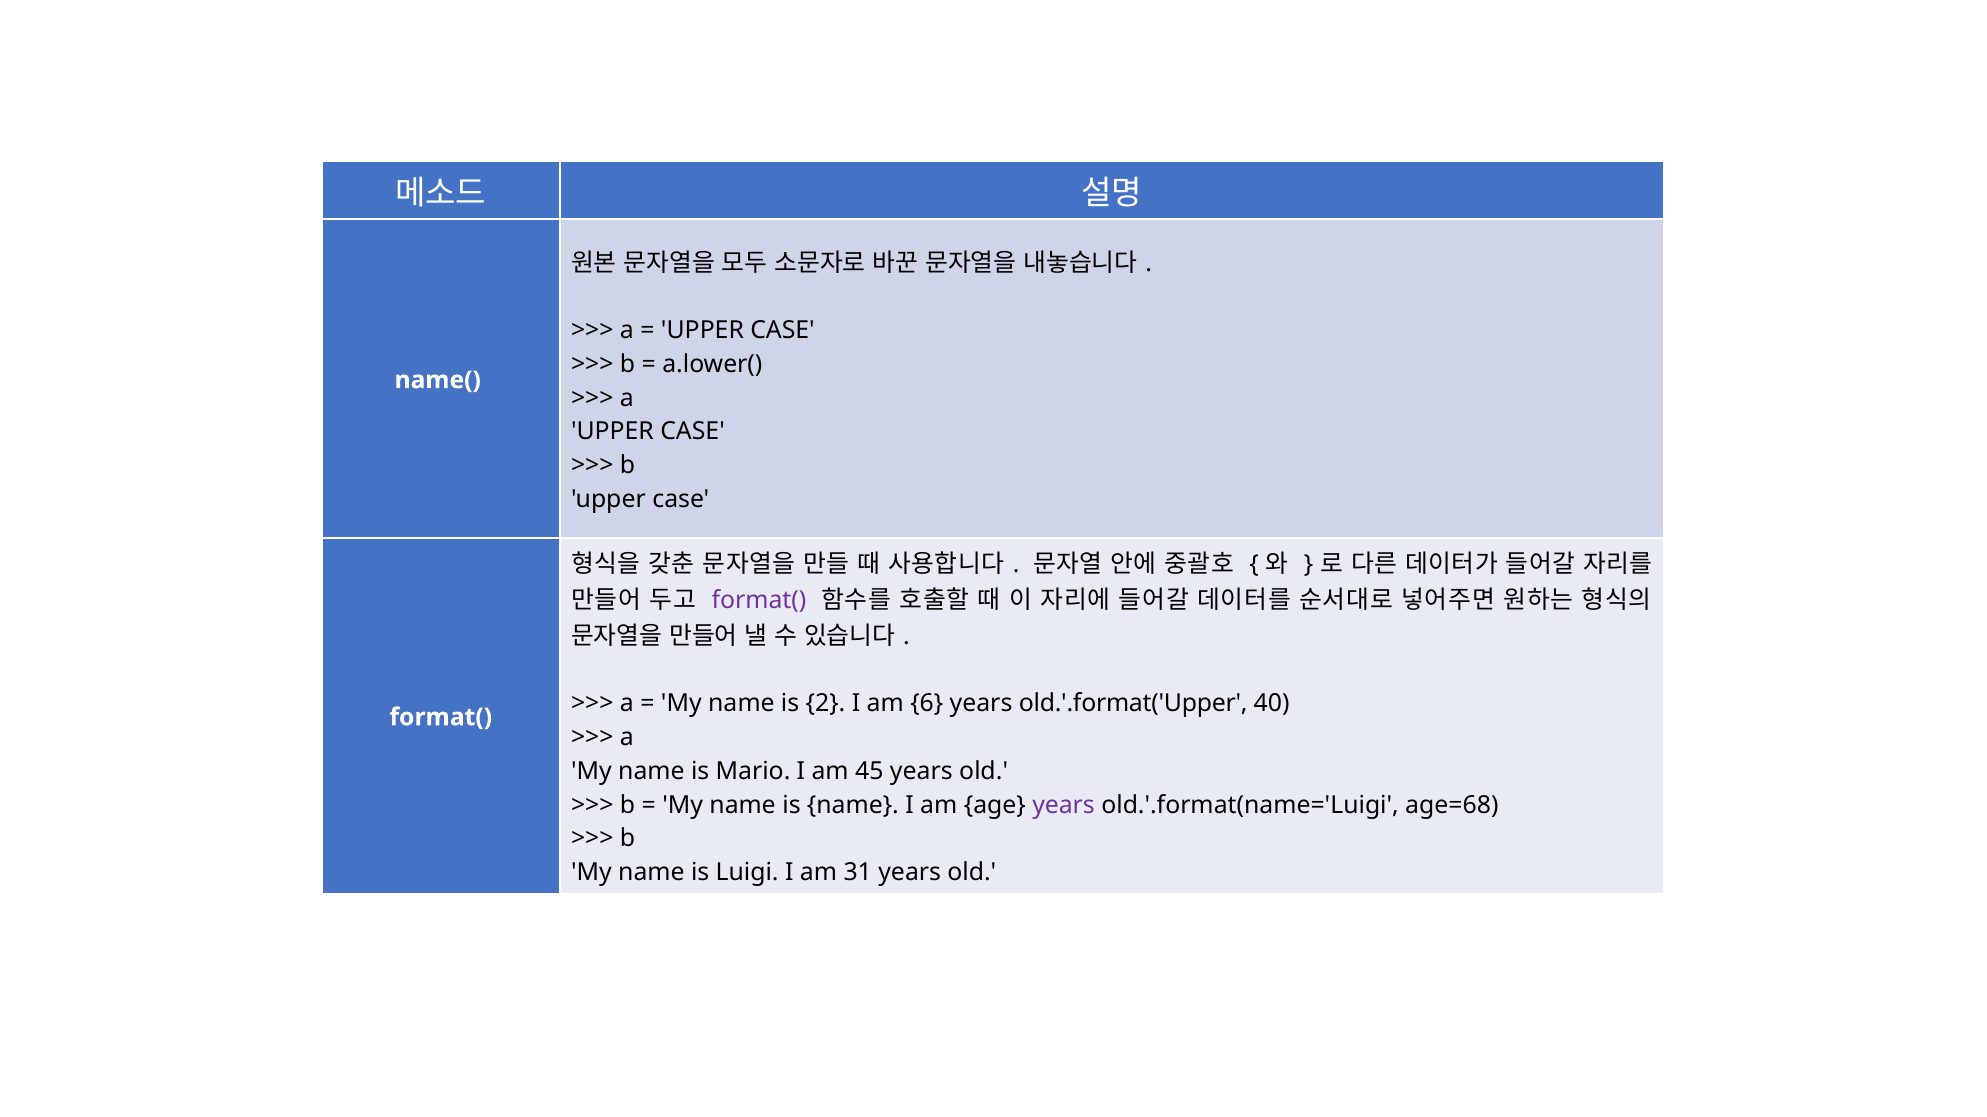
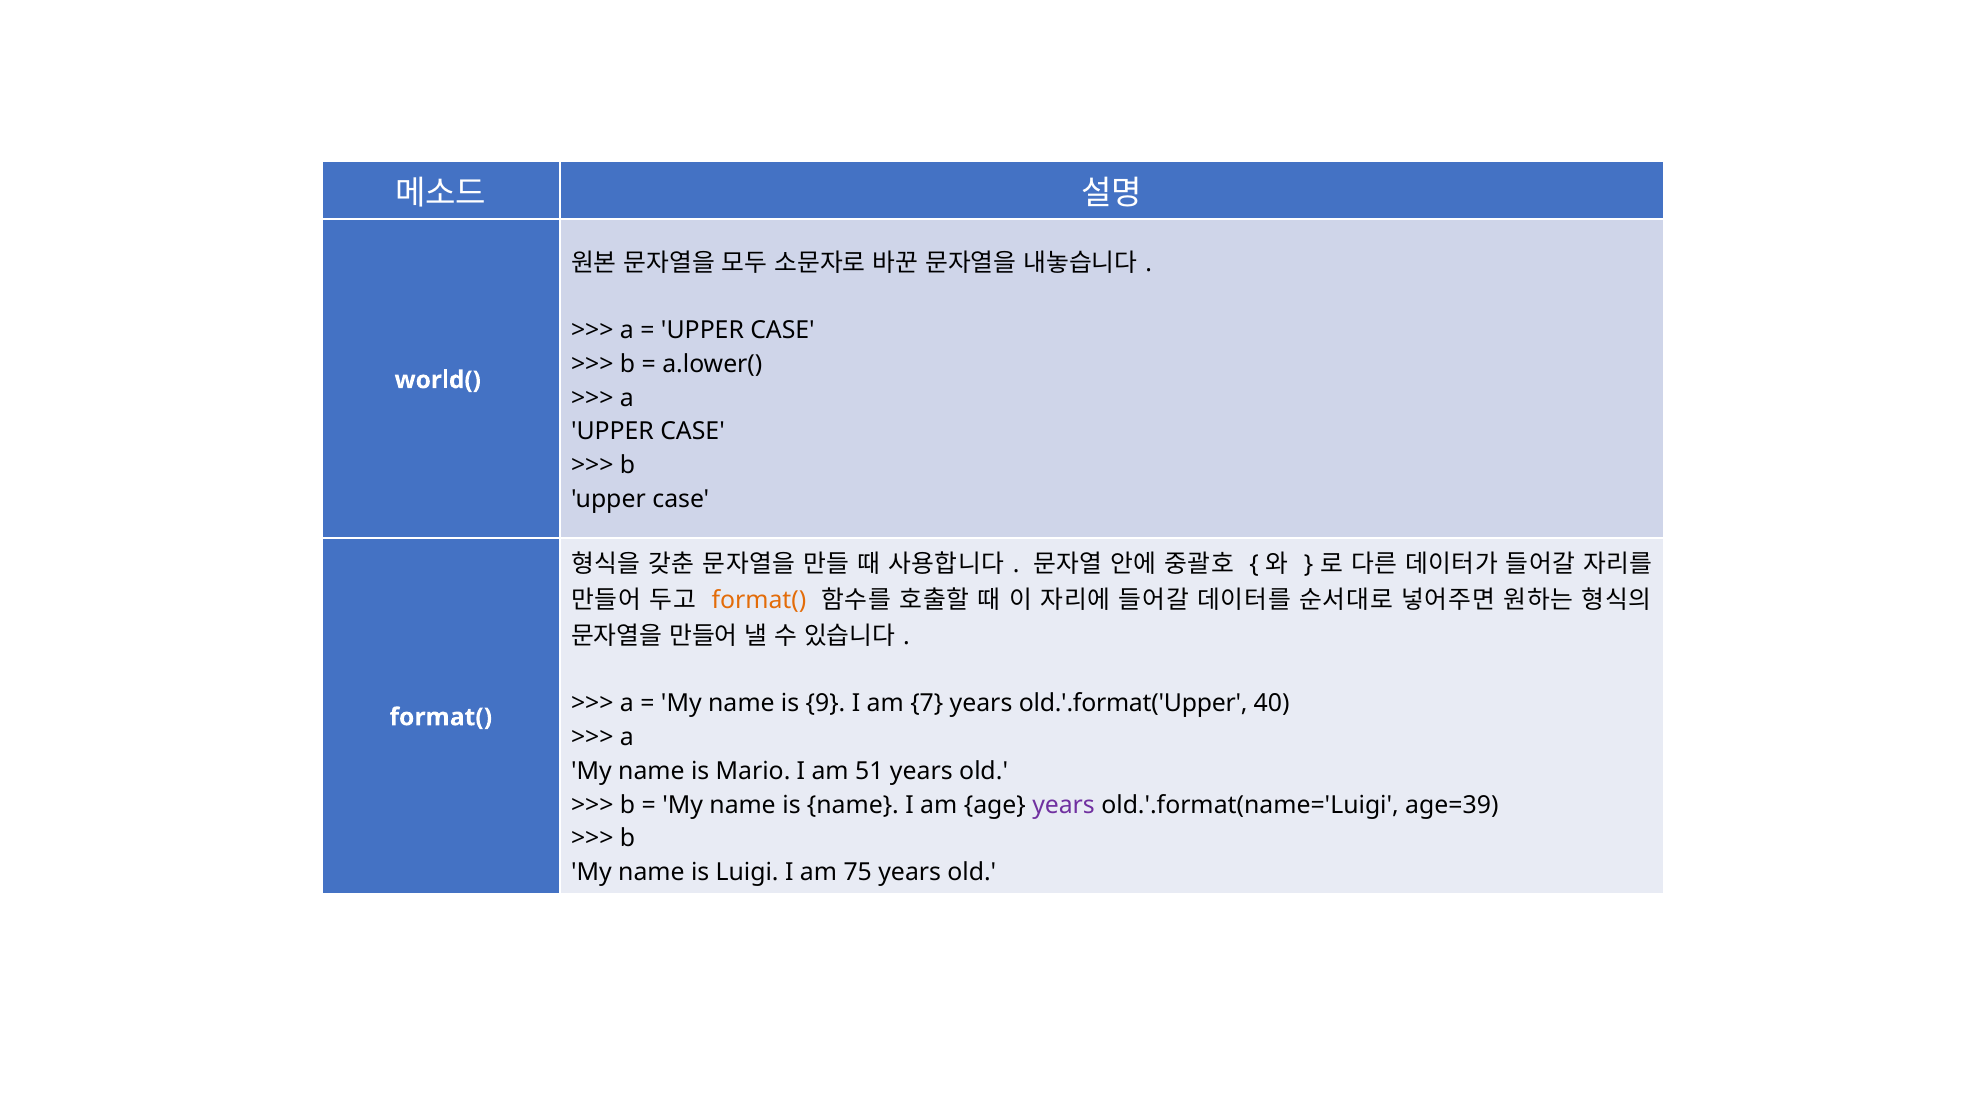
name(: name( -> world(
format( at (759, 600) colour: purple -> orange
2: 2 -> 9
6: 6 -> 7
45: 45 -> 51
age=68: age=68 -> age=39
31: 31 -> 75
